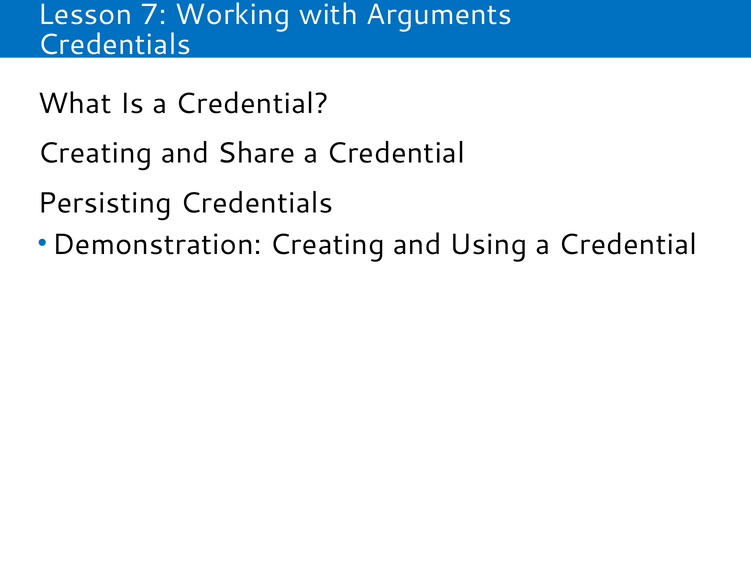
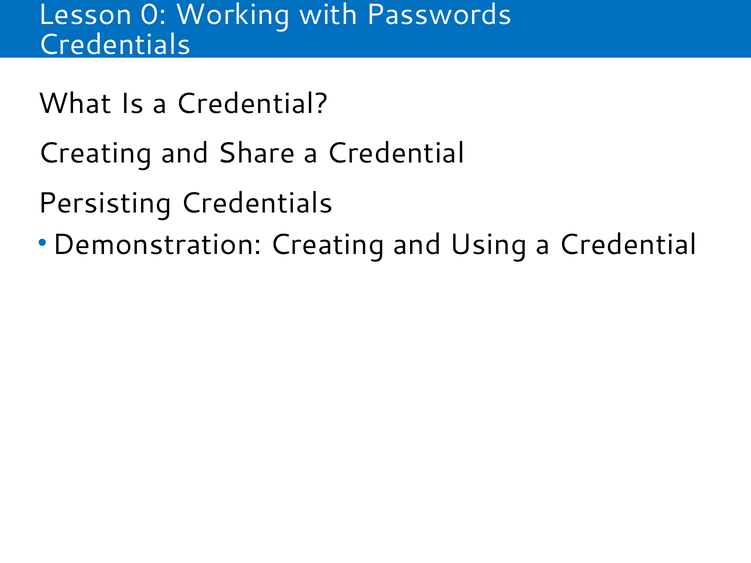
7: 7 -> 0
Arguments: Arguments -> Passwords
